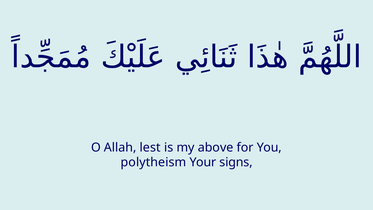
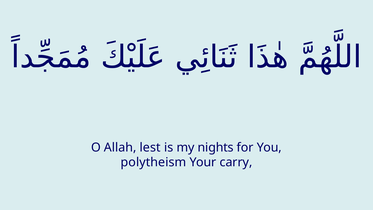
above: above -> nights
signs: signs -> carry
